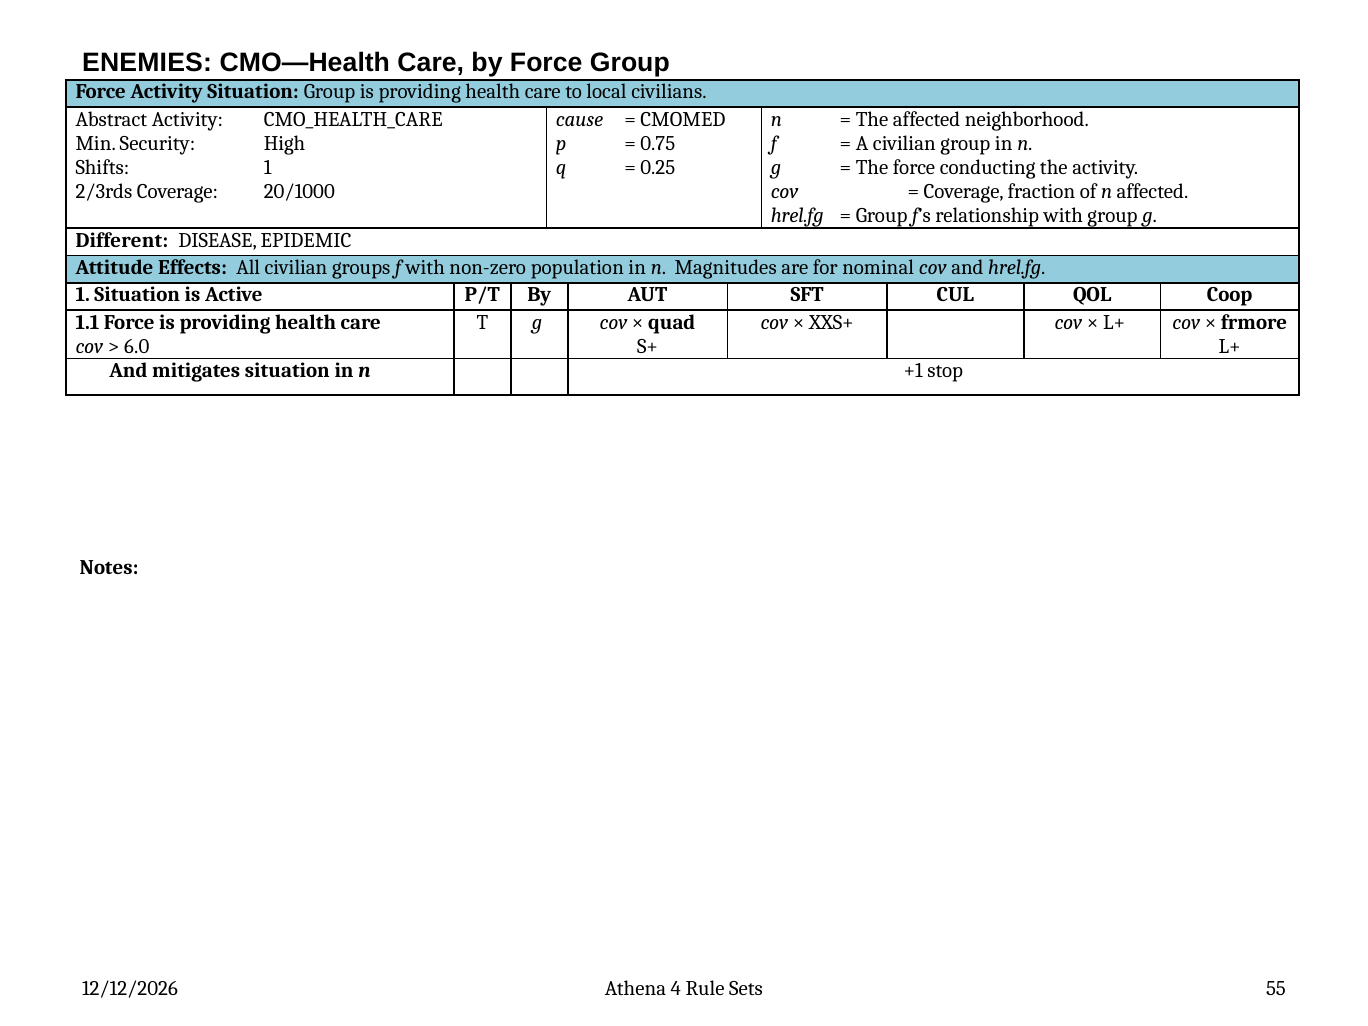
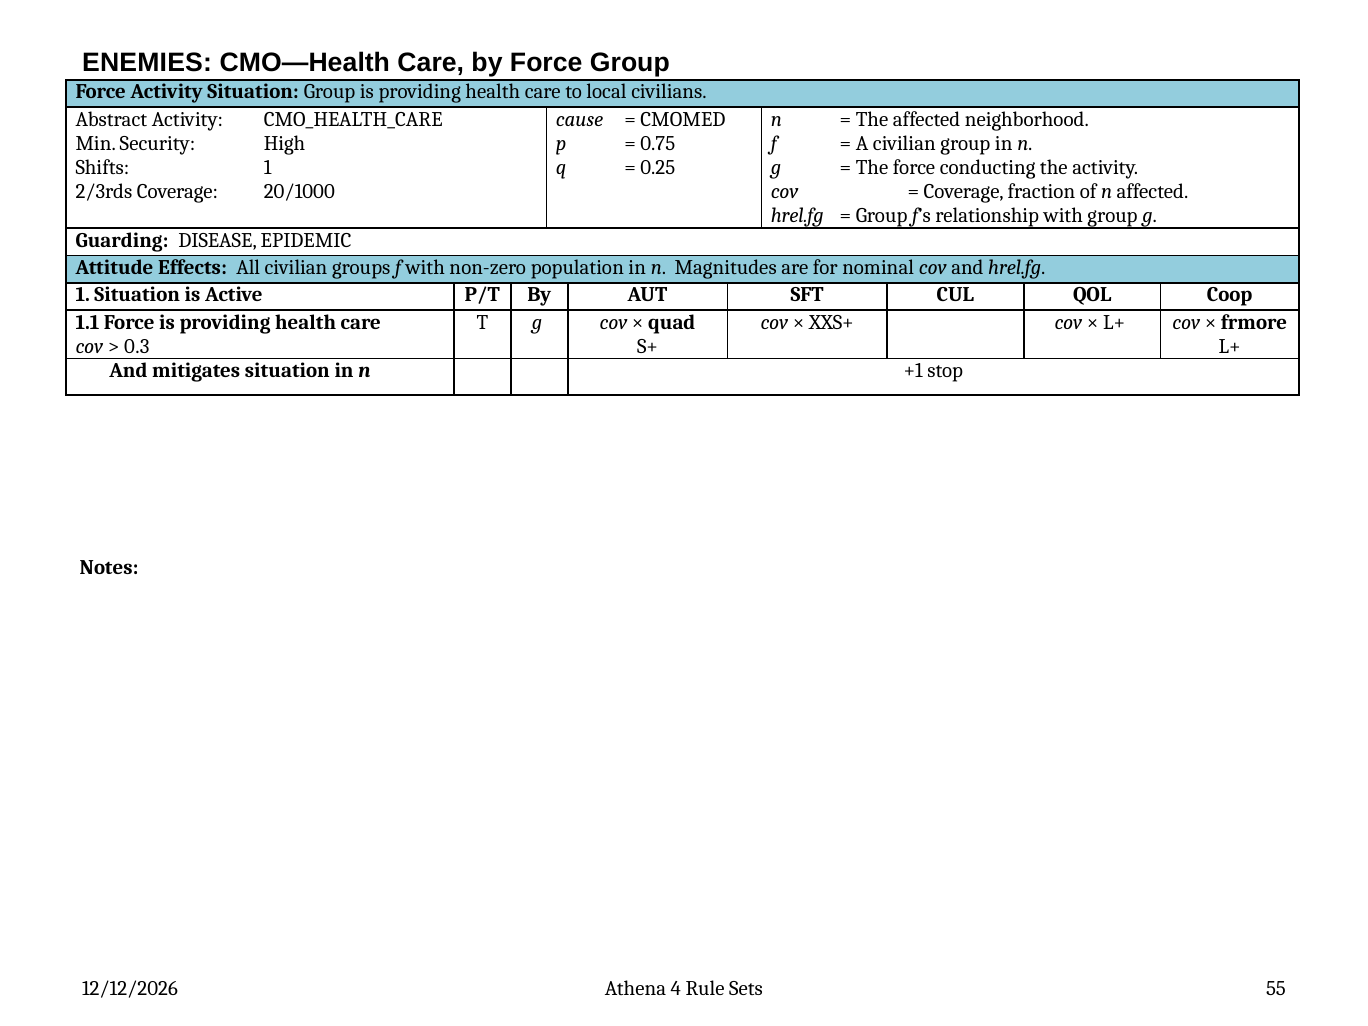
Different: Different -> Guarding
6.0: 6.0 -> 0.3
